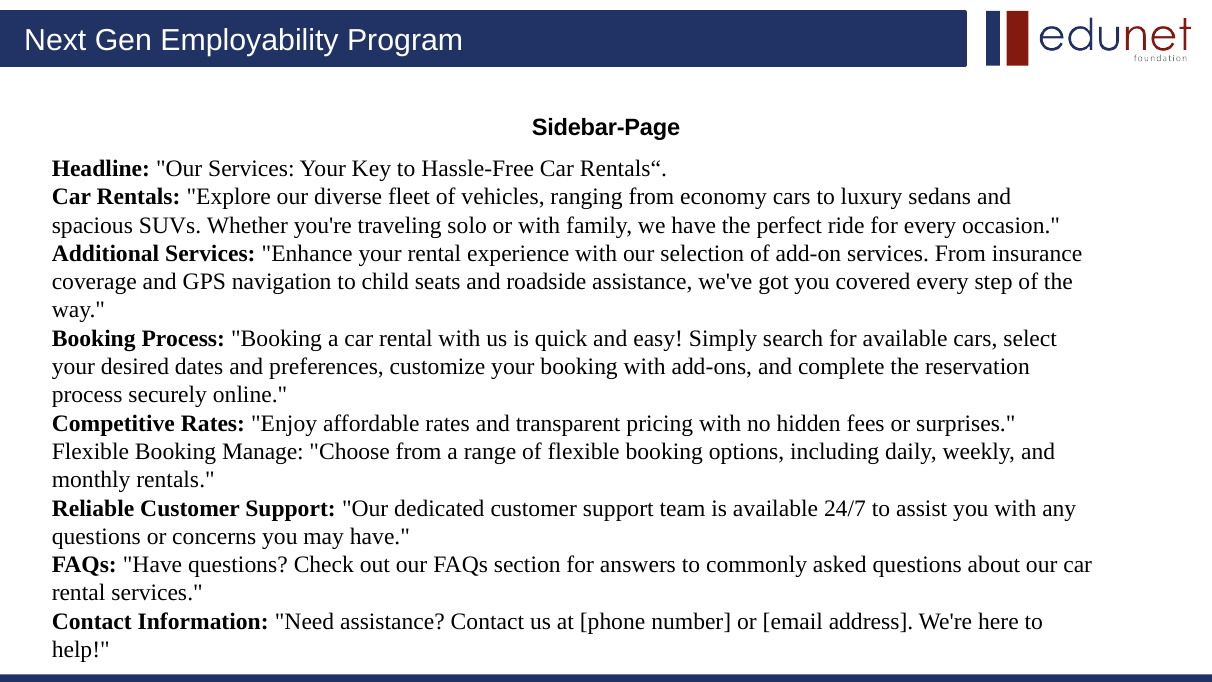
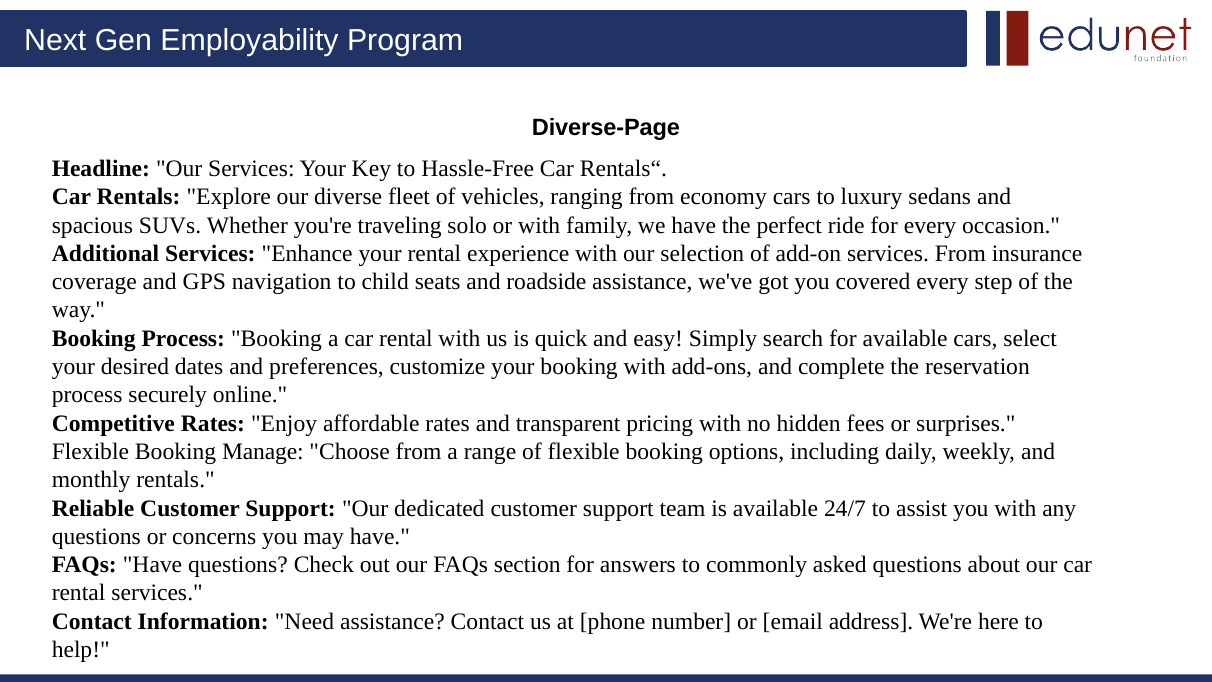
Sidebar-Page: Sidebar-Page -> Diverse-Page
